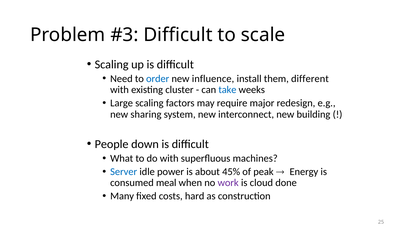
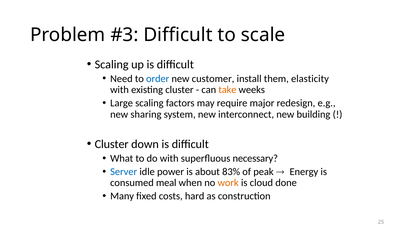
influence: influence -> customer
different: different -> elasticity
take colour: blue -> orange
People at (112, 144): People -> Cluster
machines: machines -> necessary
45%: 45% -> 83%
work colour: purple -> orange
